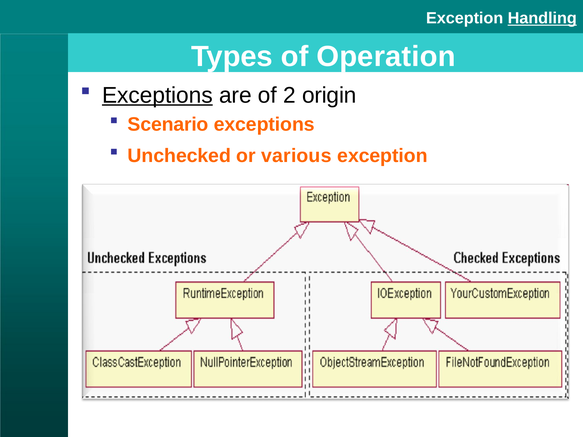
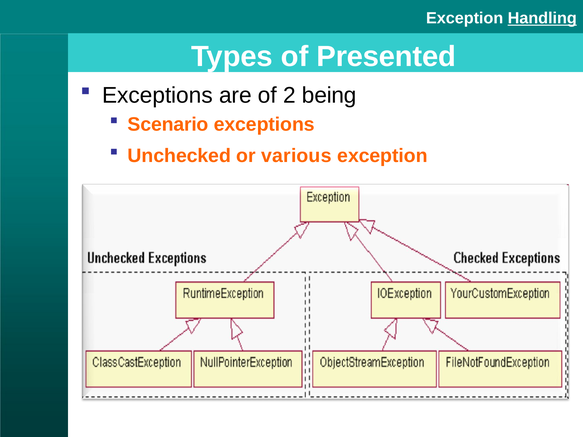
Operation: Operation -> Presented
Exceptions at (158, 95) underline: present -> none
origin: origin -> being
